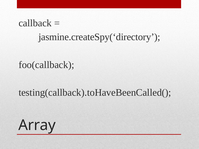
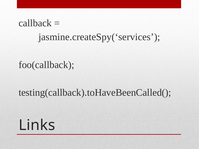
jasmine.createSpy(‘directory: jasmine.createSpy(‘directory -> jasmine.createSpy(‘services
Array: Array -> Links
